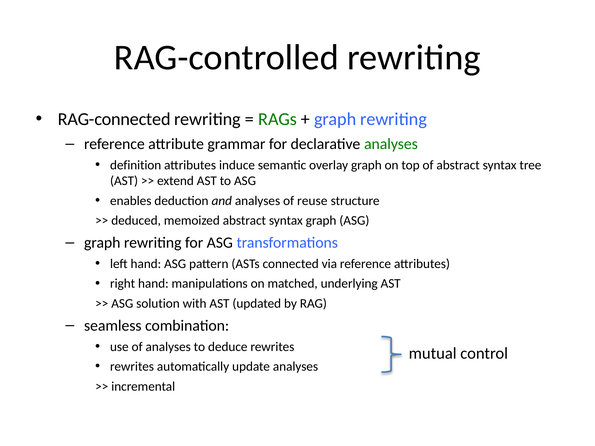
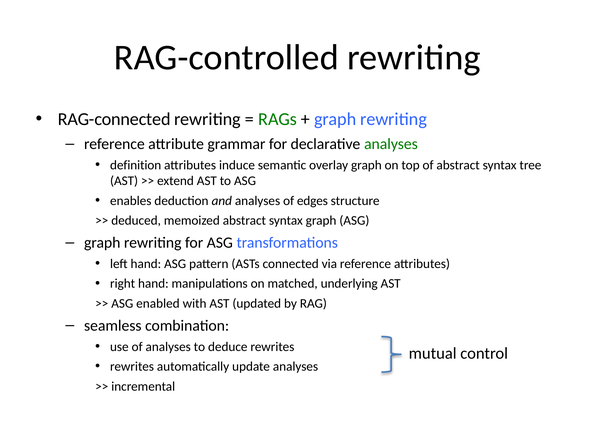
reuse: reuse -> edges
solution: solution -> enabled
